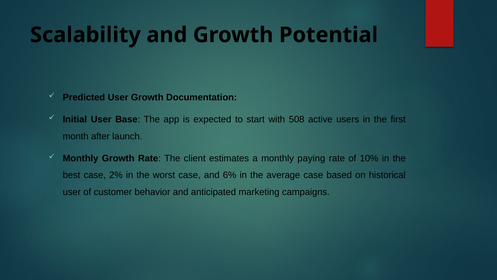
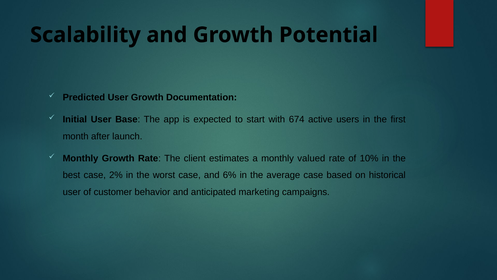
508: 508 -> 674
paying: paying -> valued
